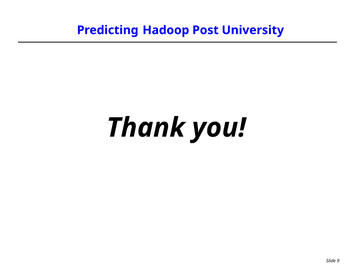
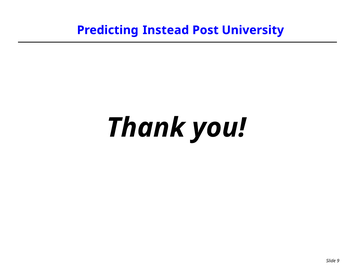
Hadoop: Hadoop -> Instead
